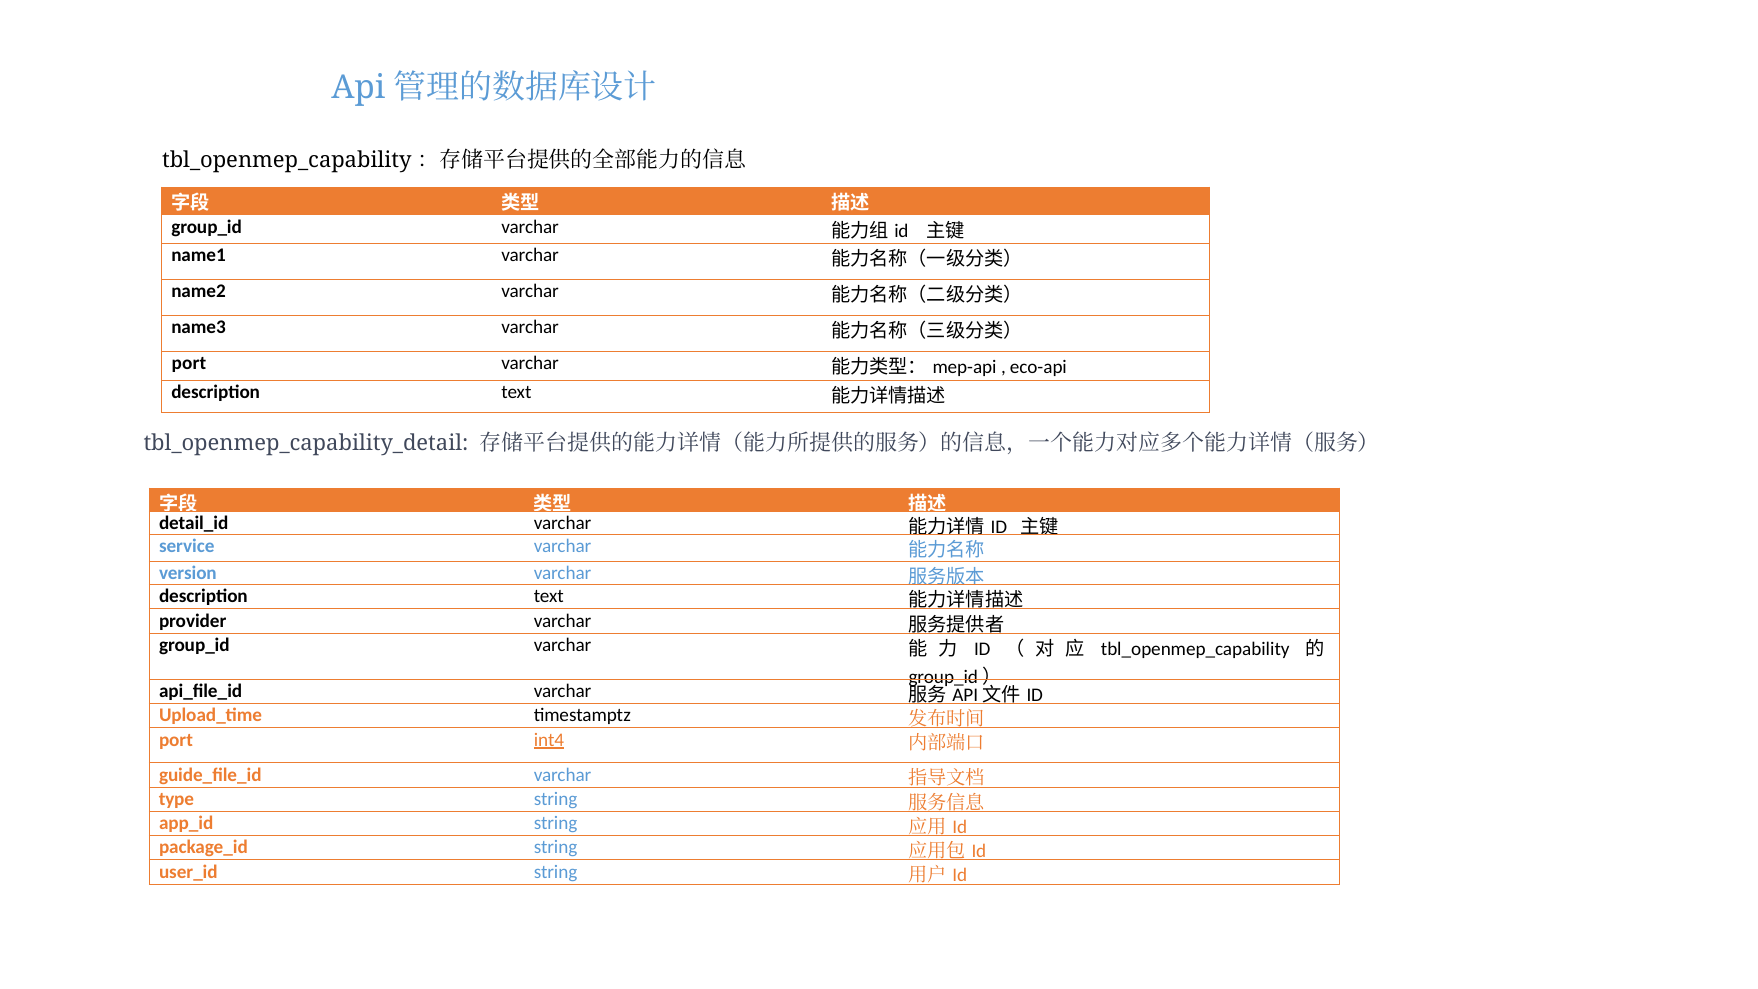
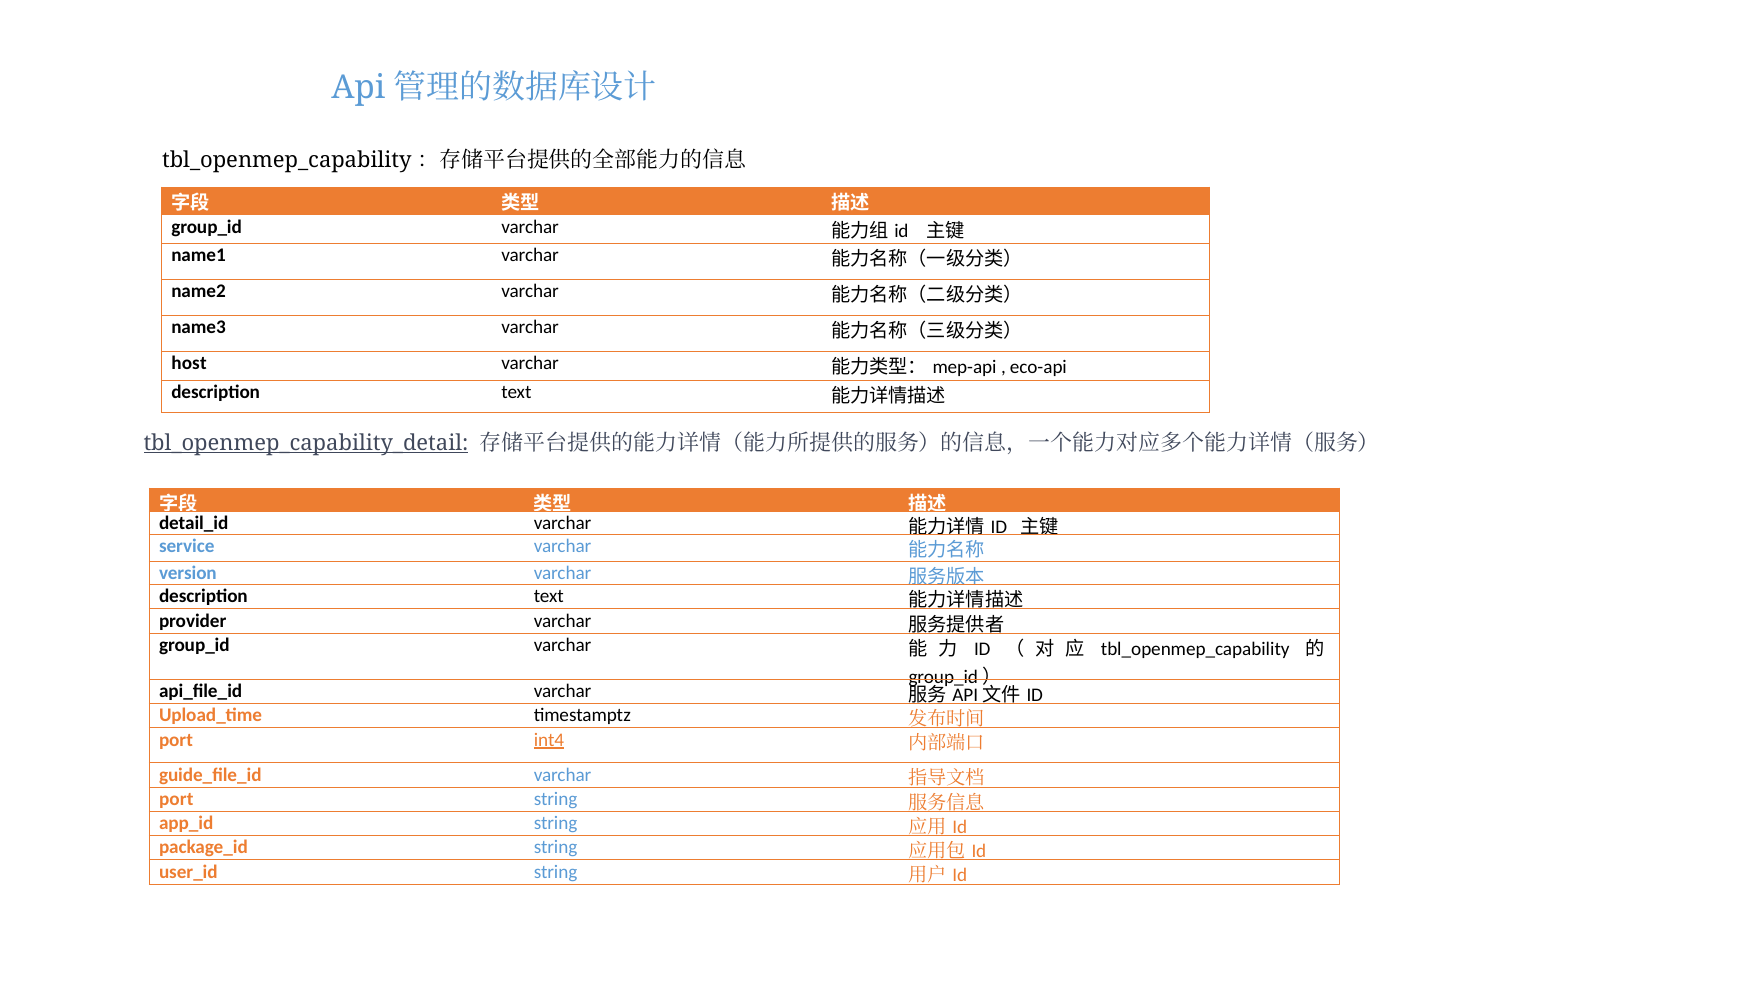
port at (189, 363): port -> host
tbl_openmep_capability_detail underline: none -> present
type at (176, 799): type -> port
